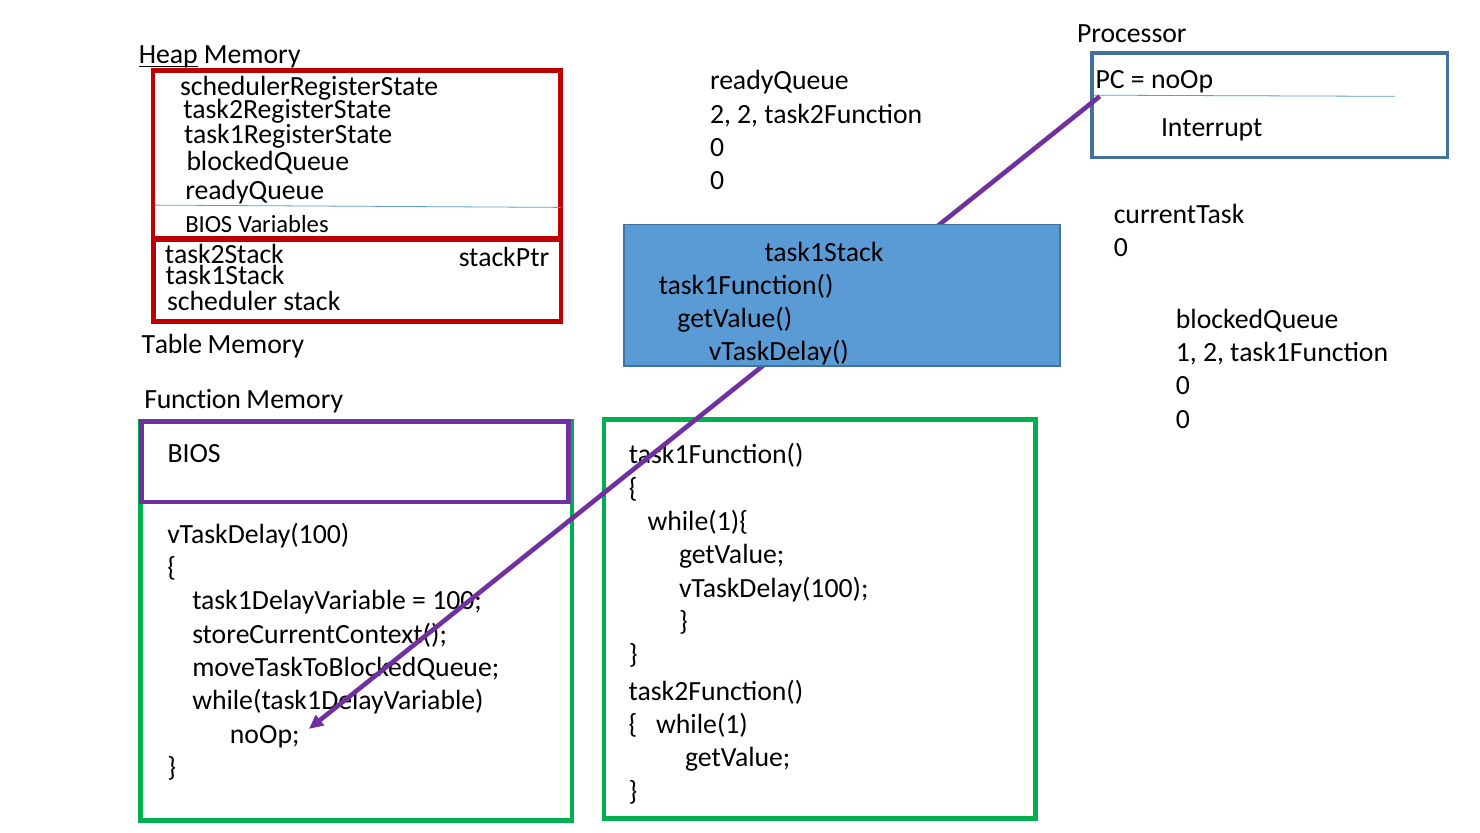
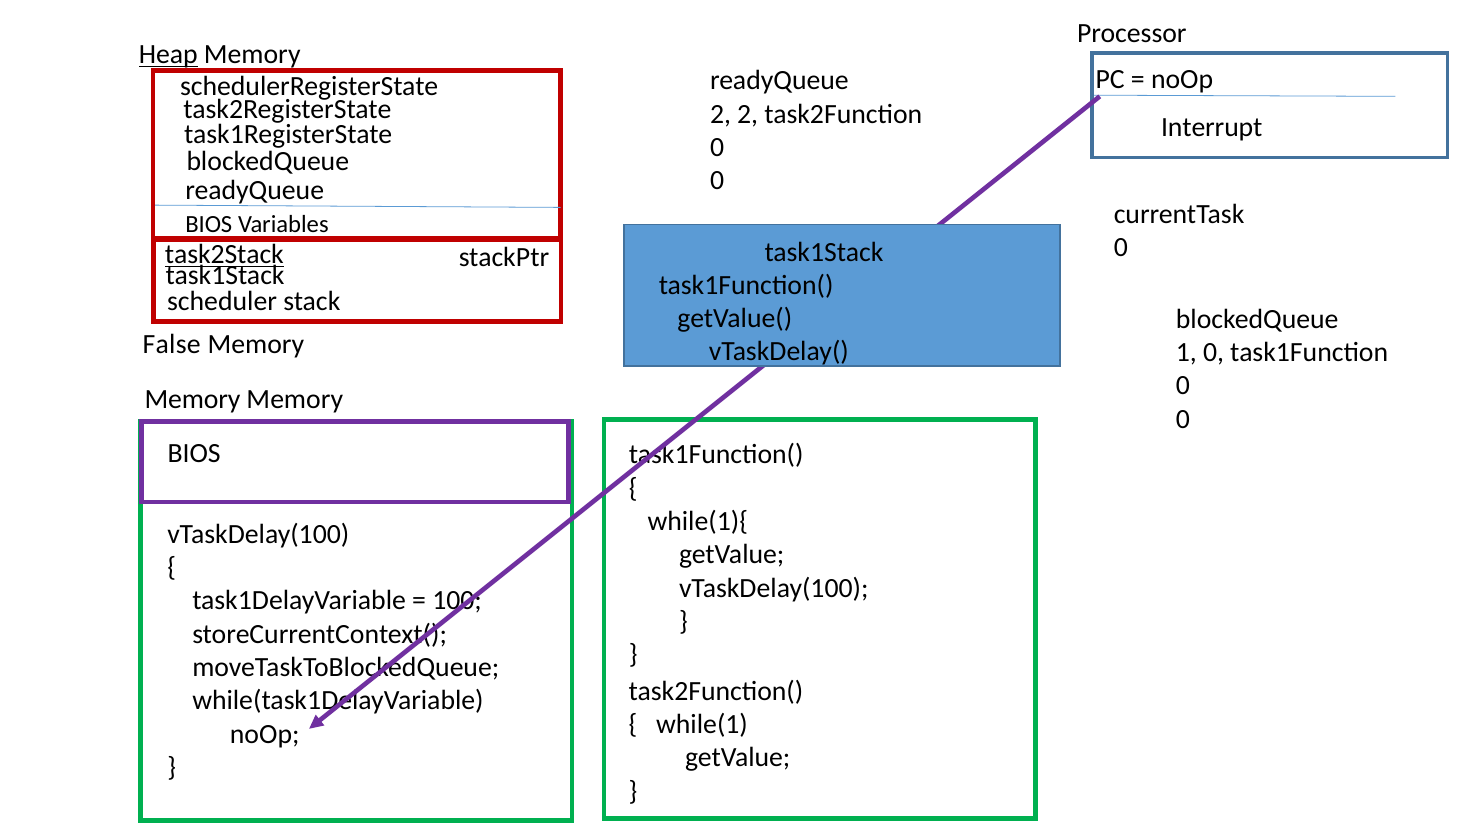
task2Stack underline: none -> present
Table: Table -> False
1 2: 2 -> 0
Function at (193, 399): Function -> Memory
